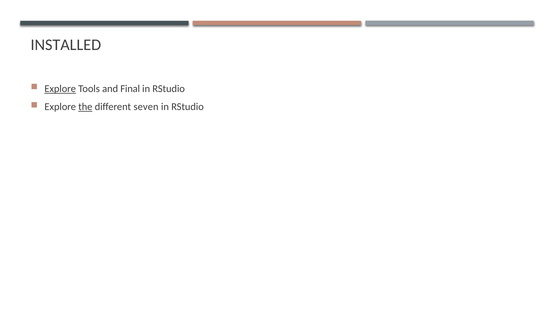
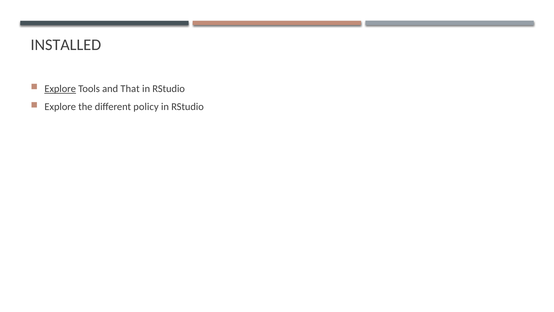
Final: Final -> That
the underline: present -> none
seven: seven -> policy
